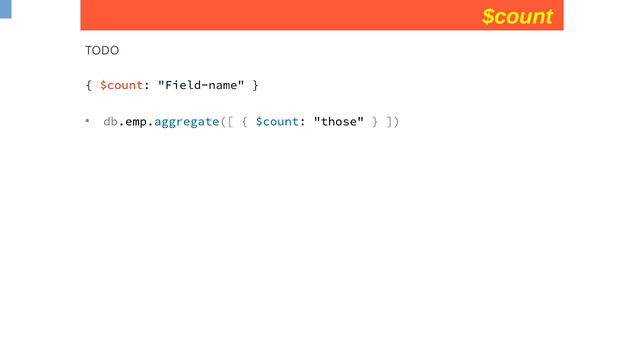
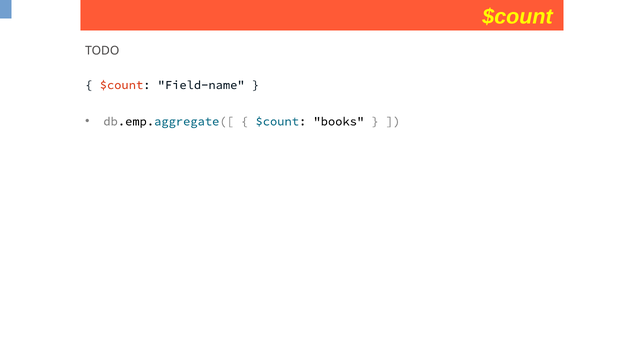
those: those -> books
